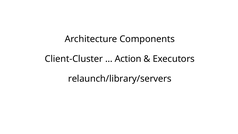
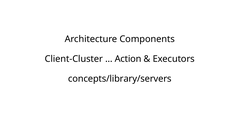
relaunch/library/servers: relaunch/library/servers -> concepts/library/servers
